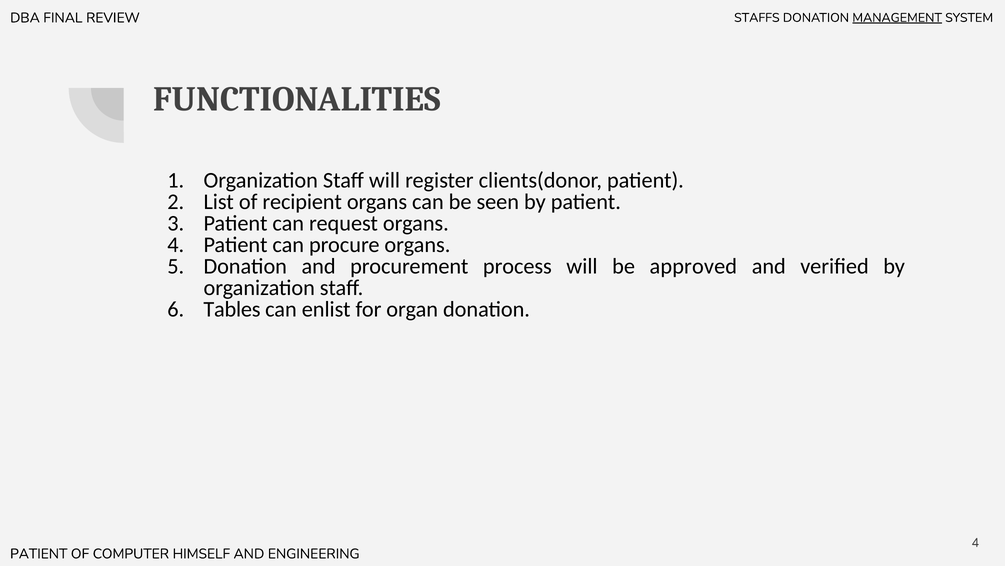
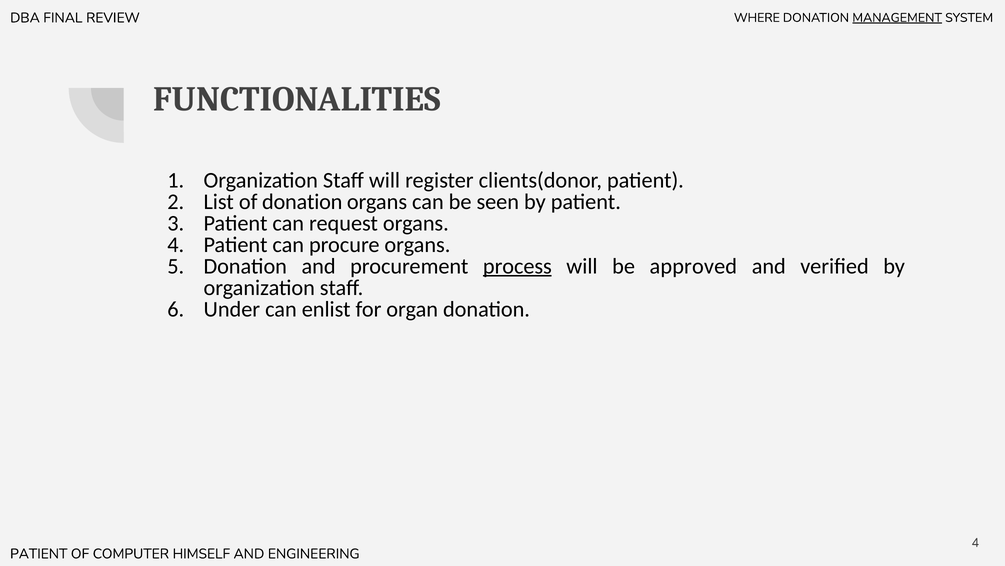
STAFFS: STAFFS -> WHERE
of recipient: recipient -> donation
process underline: none -> present
Tables: Tables -> Under
